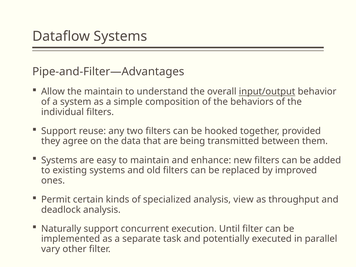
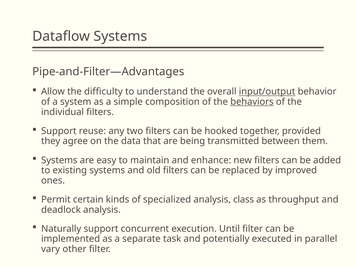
the maintain: maintain -> difficulty
behaviors underline: none -> present
view: view -> class
